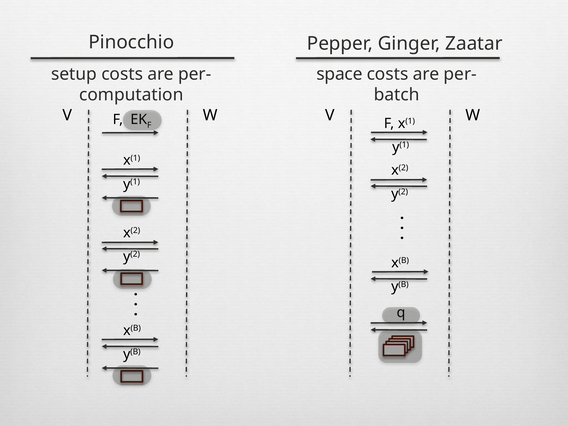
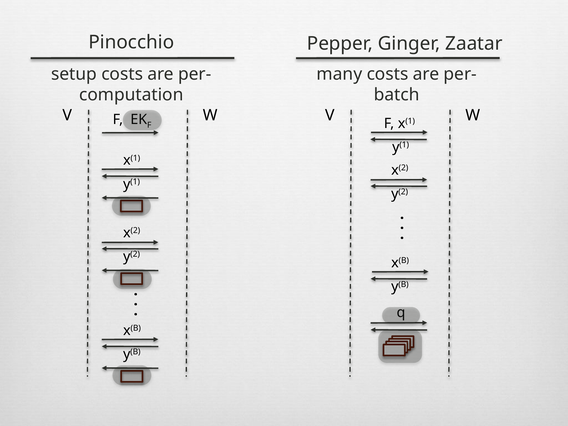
space: space -> many
